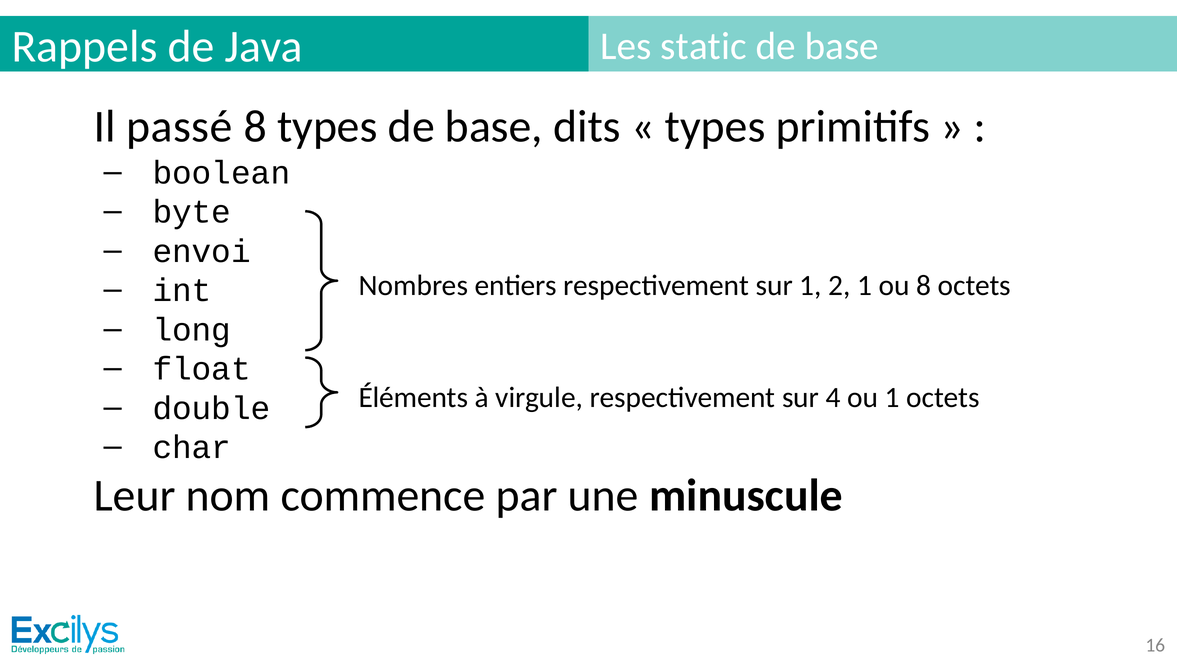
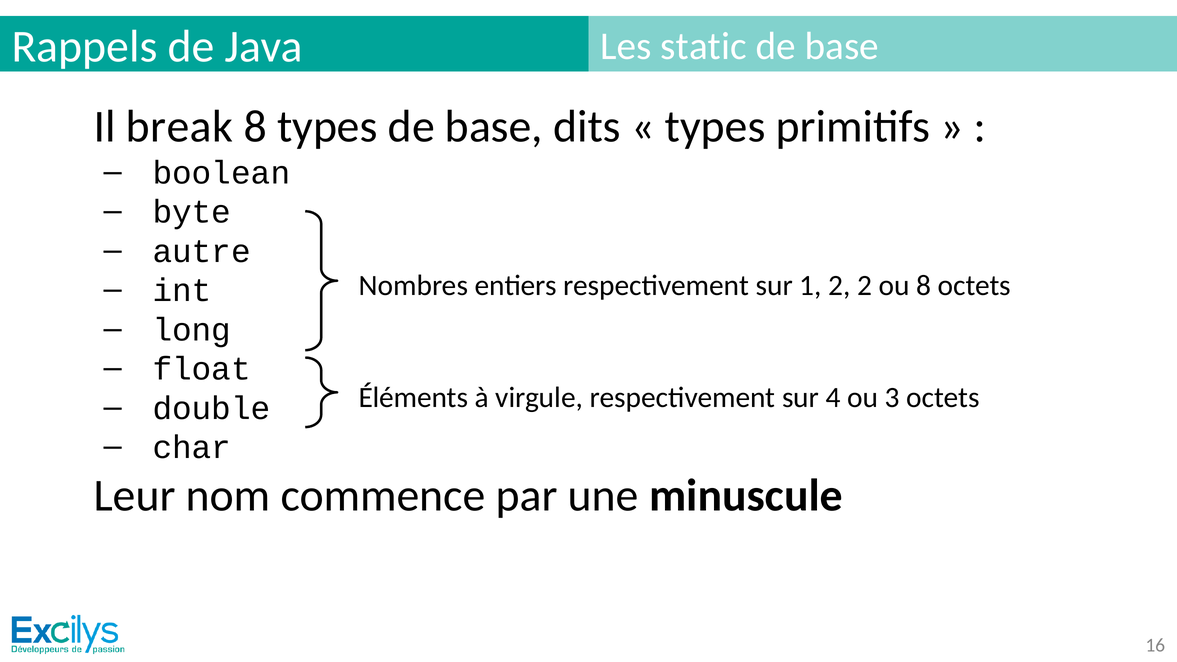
passé: passé -> break
envoi: envoi -> autre
2 1: 1 -> 2
ou 1: 1 -> 3
